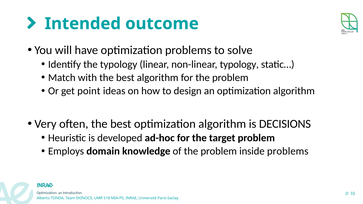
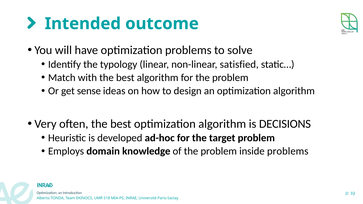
non-linear typology: typology -> satisfied
point: point -> sense
